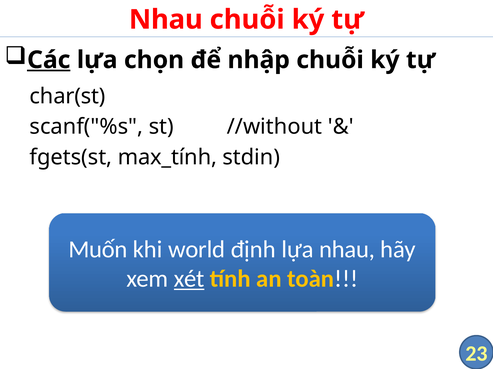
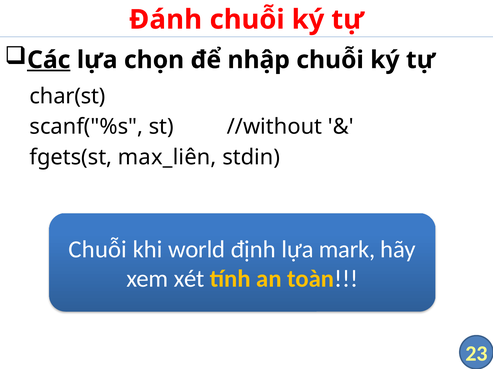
Nhau at (166, 20): Nhau -> Đánh
max_tính: max_tính -> max_liên
Muốn at (98, 250): Muốn -> Chuỗi
lựa nhau: nhau -> mark
xét underline: present -> none
